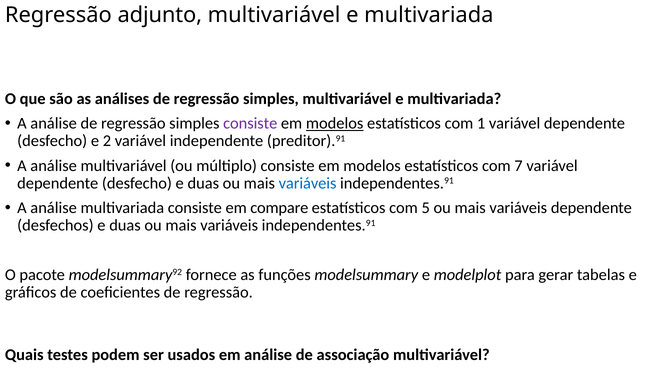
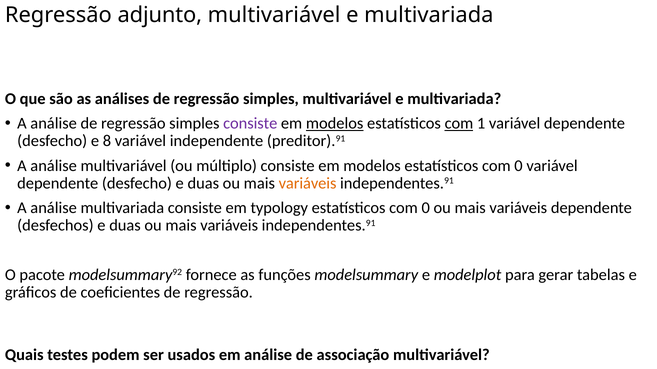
com at (459, 124) underline: none -> present
2: 2 -> 8
modelos estatísticos com 7: 7 -> 0
variáveis at (308, 184) colour: blue -> orange
compare: compare -> typology
5 at (426, 208): 5 -> 0
